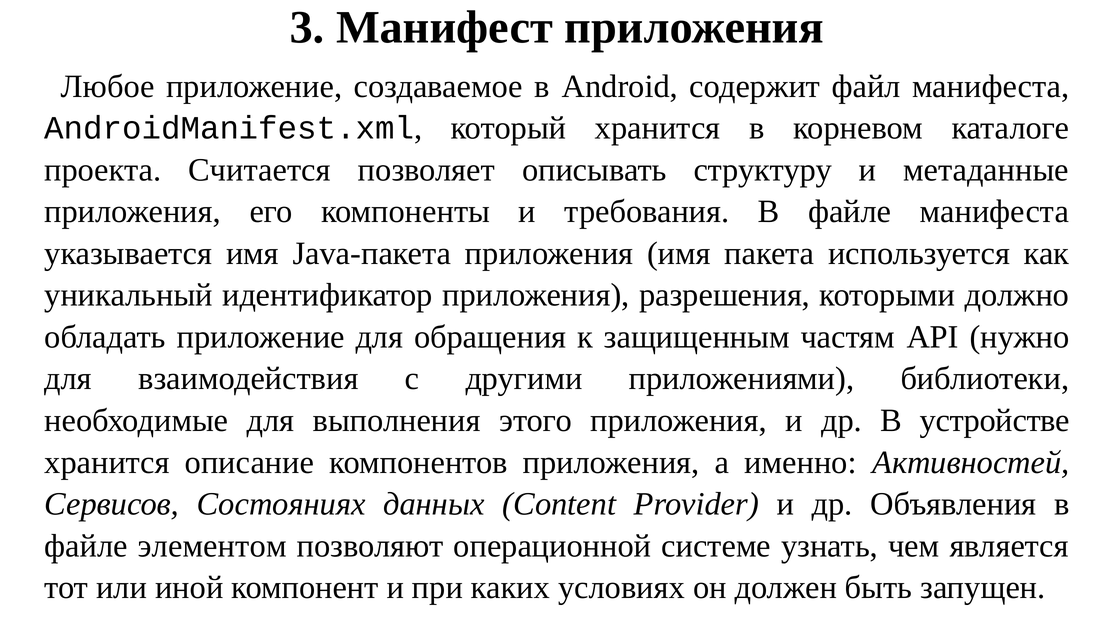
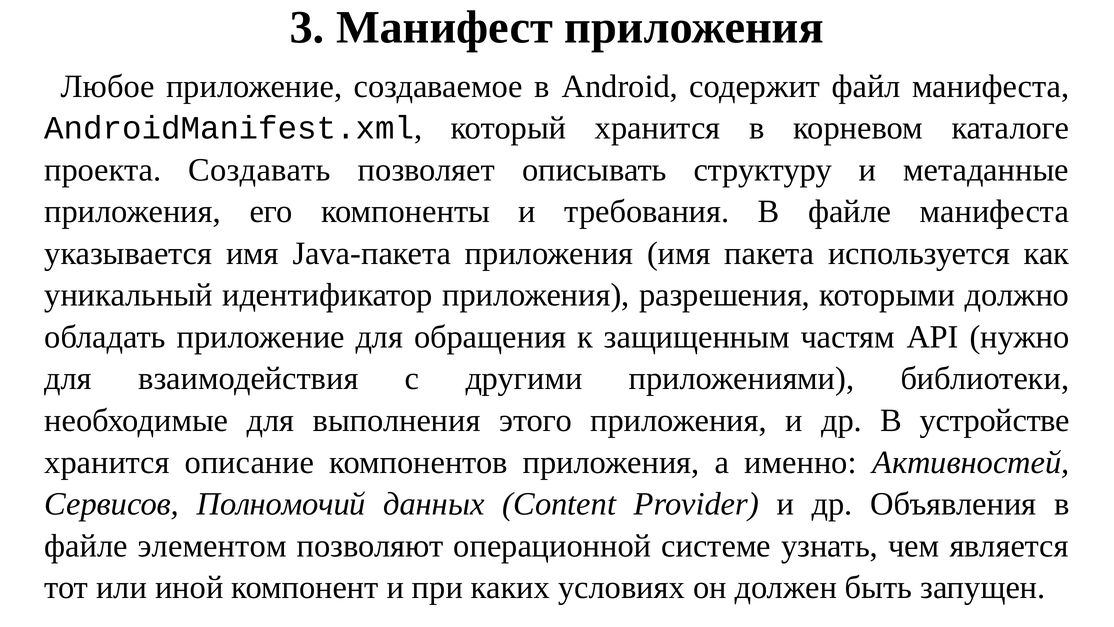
Считается: Считается -> Создавать
Состояниях: Состояниях -> Полномочий
